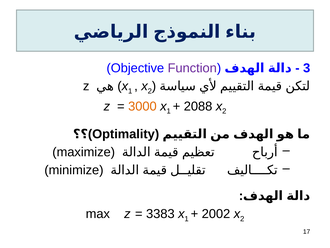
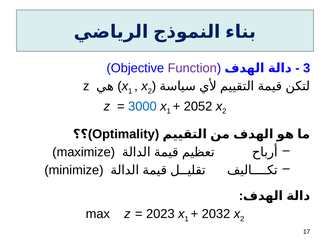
3000 colour: orange -> blue
2088: 2088 -> 2052
3383: 3383 -> 2023
2002: 2002 -> 2032
